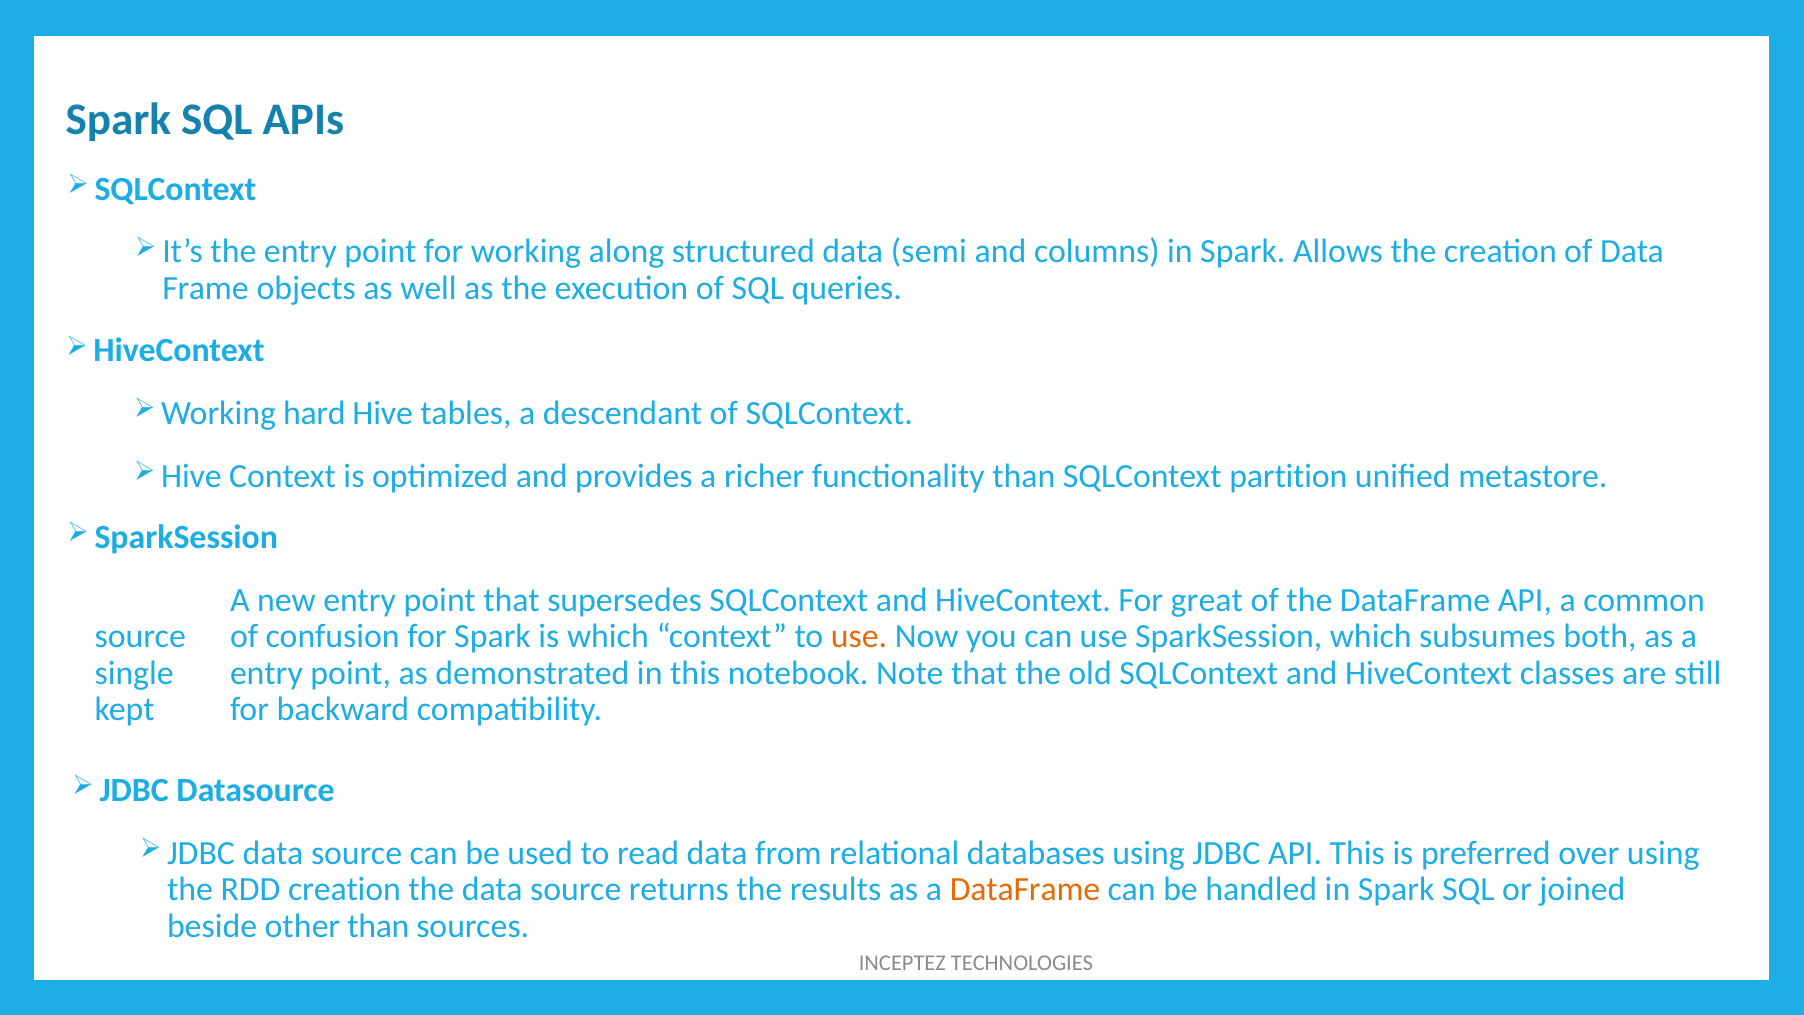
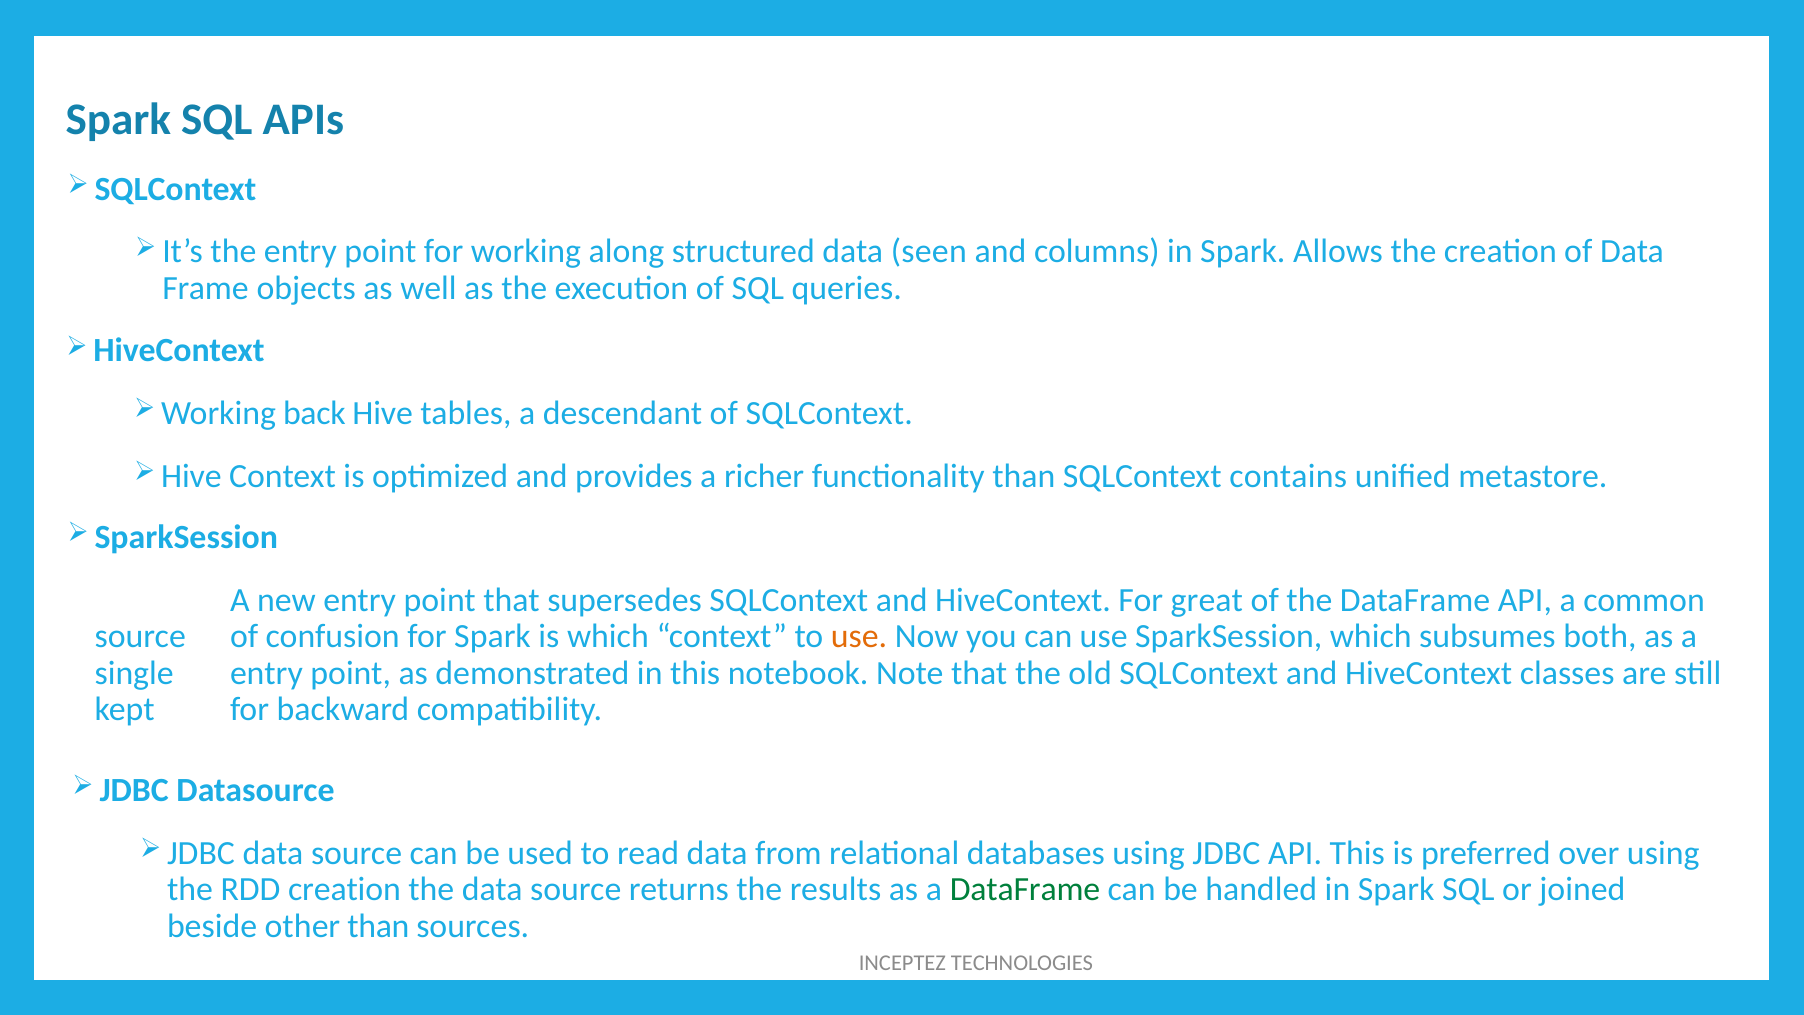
semi: semi -> seen
hard: hard -> back
partition: partition -> contains
DataFrame at (1025, 889) colour: orange -> green
